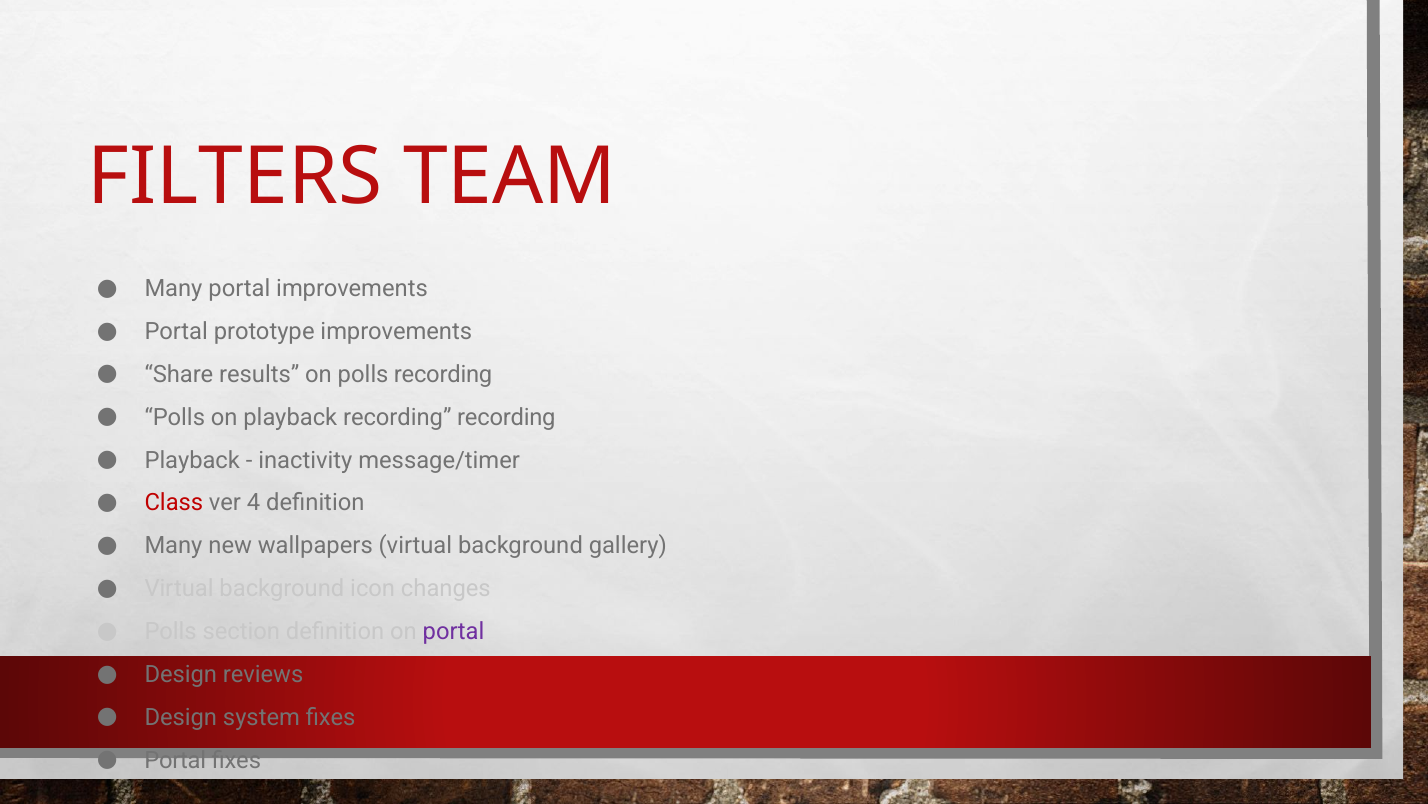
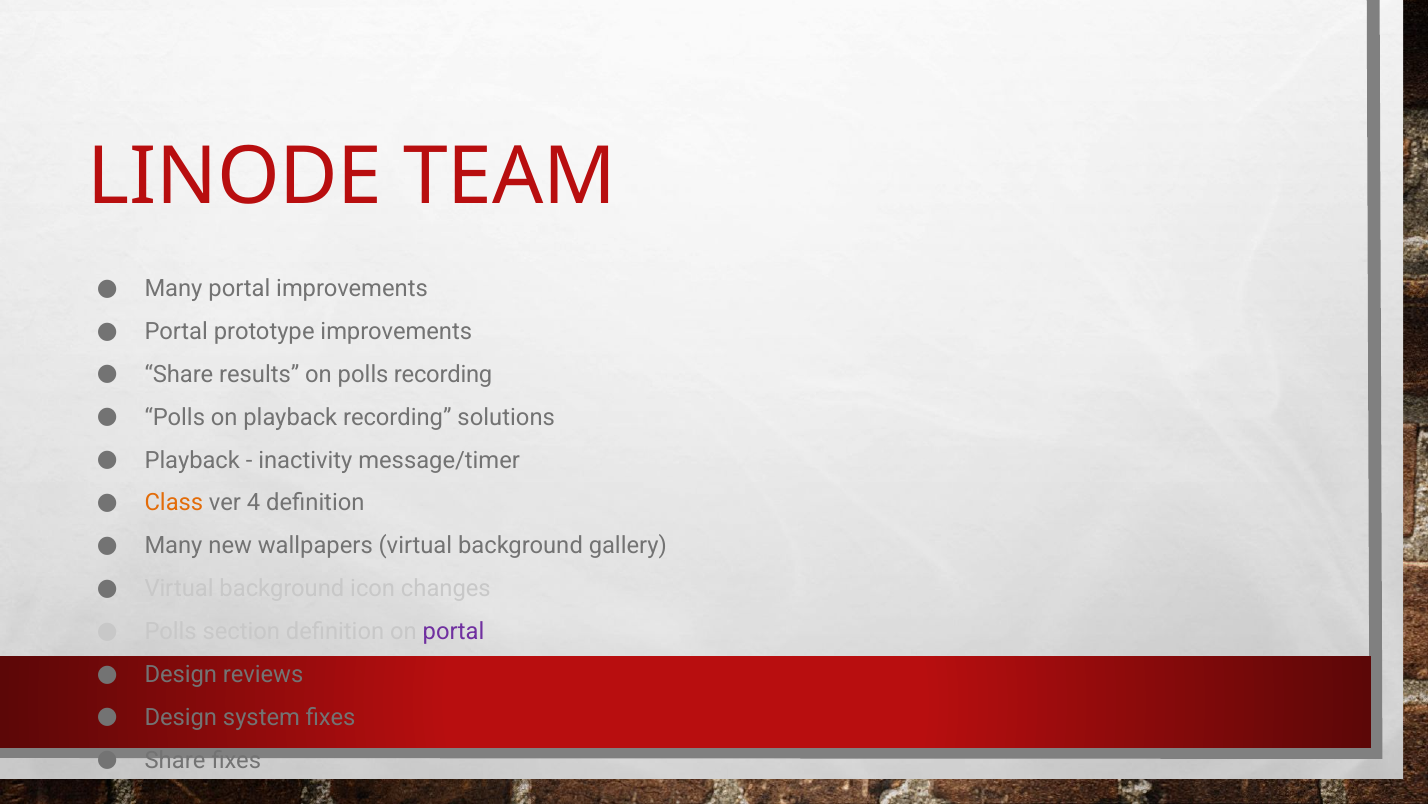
FILTERS: FILTERS -> LINODE
recording recording: recording -> solutions
Class colour: red -> orange
Portal at (175, 760): Portal -> Share
